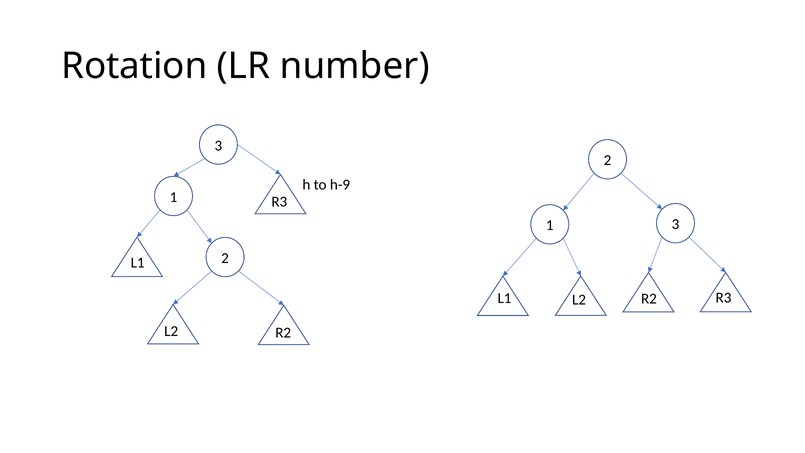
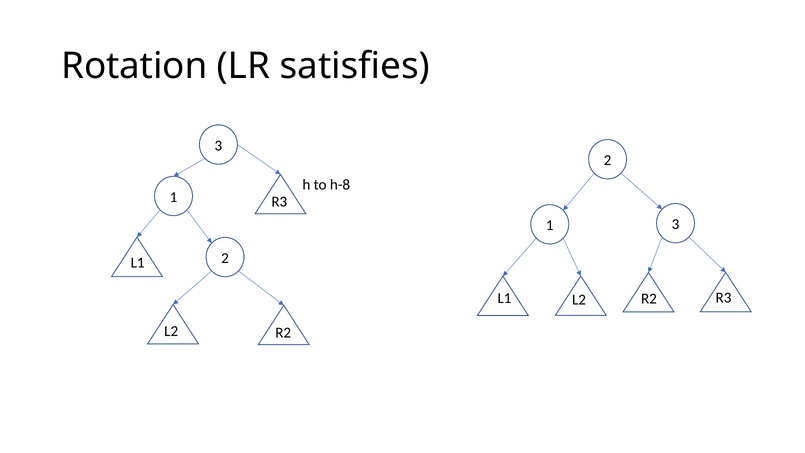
number: number -> satisfies
h-9: h-9 -> h-8
